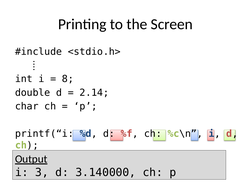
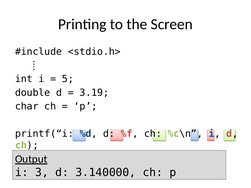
8: 8 -> 5
2.14: 2.14 -> 3.19
